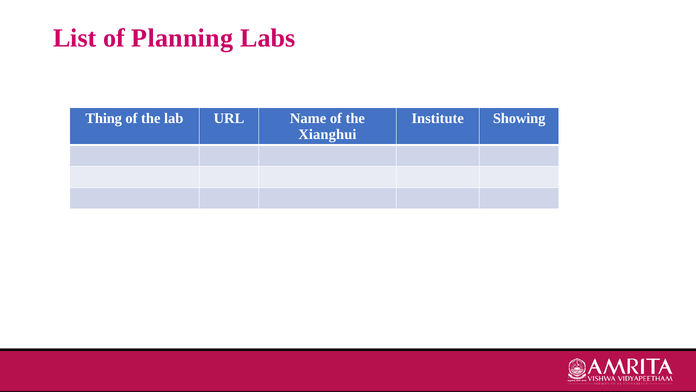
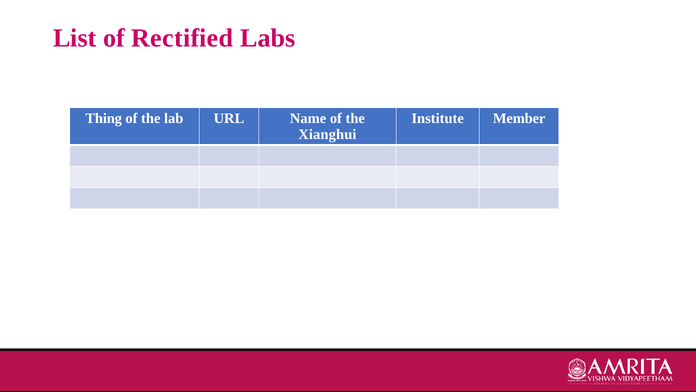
Planning: Planning -> Rectified
Showing: Showing -> Member
